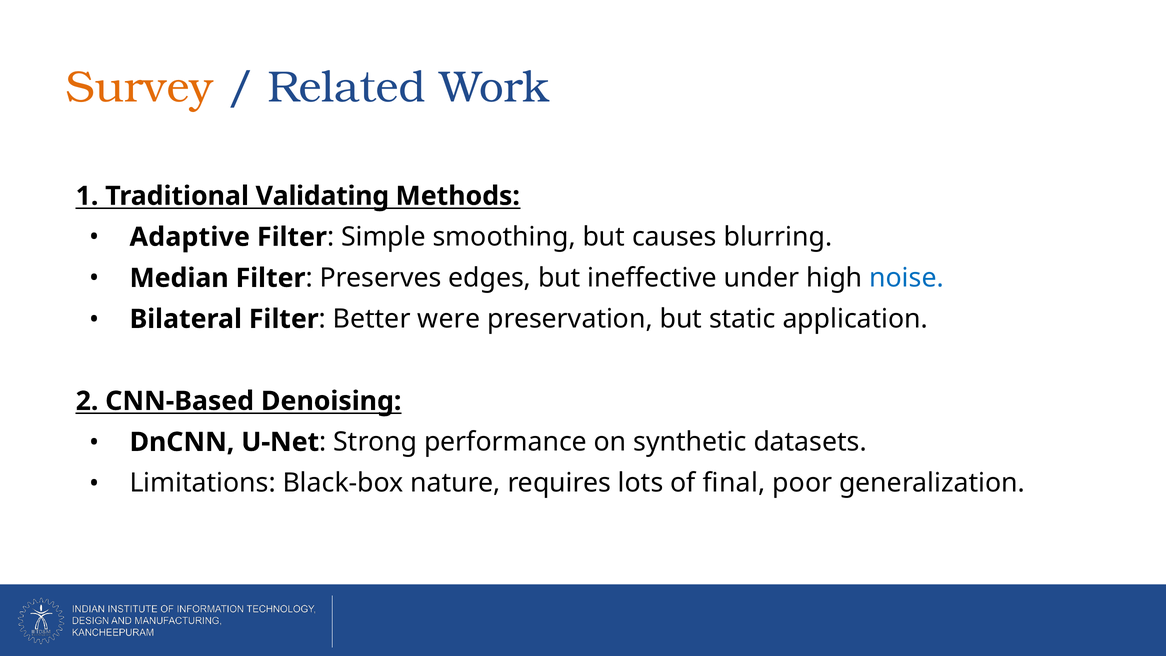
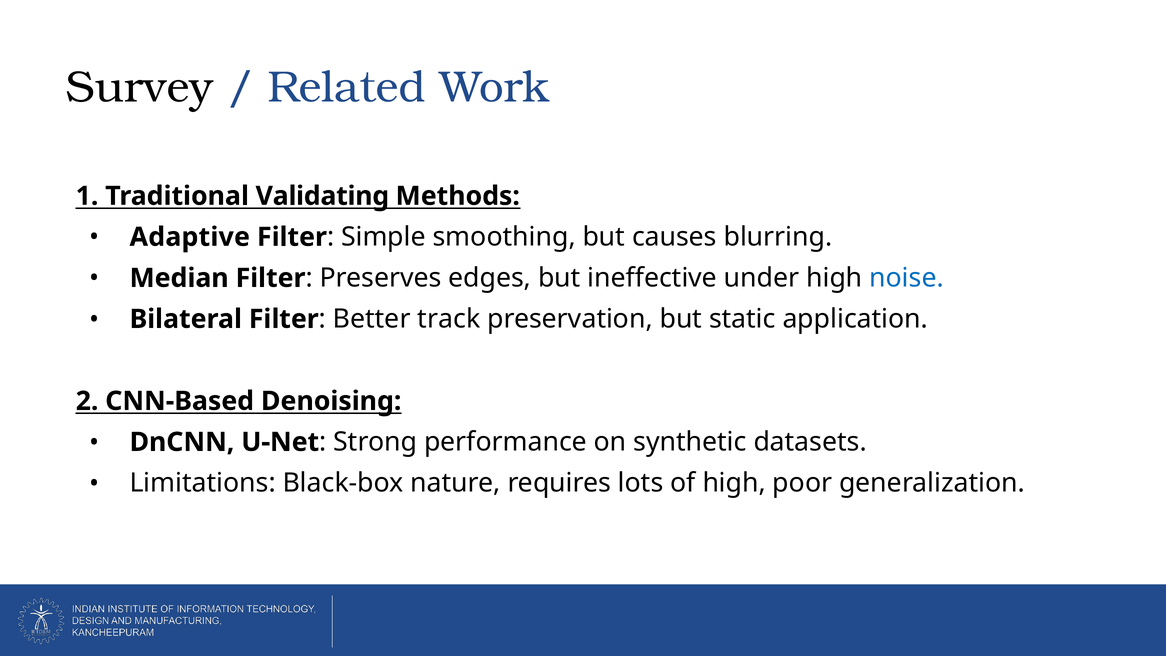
Survey colour: orange -> black
were: were -> track
of final: final -> high
